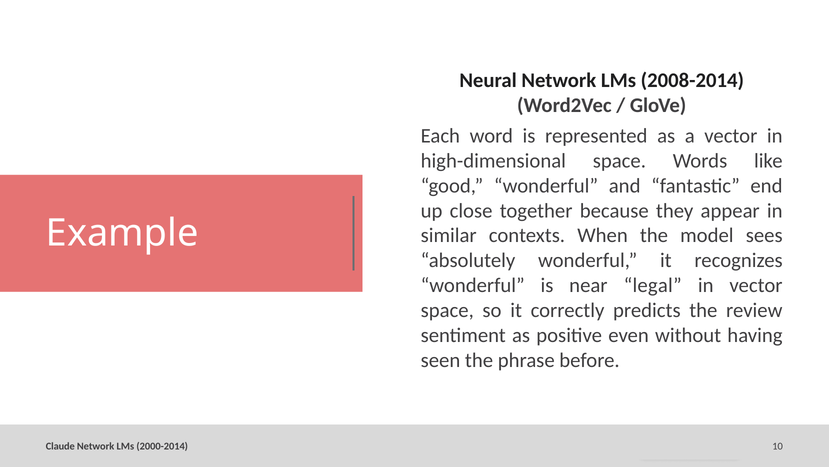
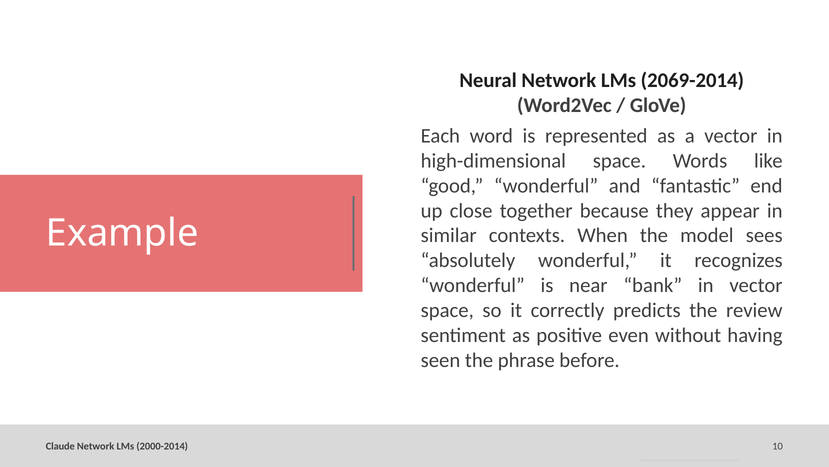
2008-2014: 2008-2014 -> 2069-2014
legal: legal -> bank
